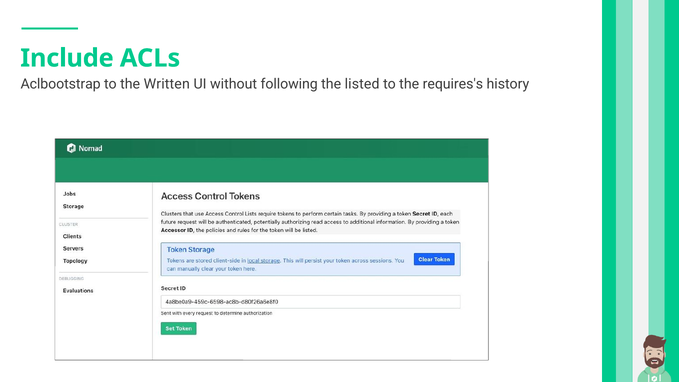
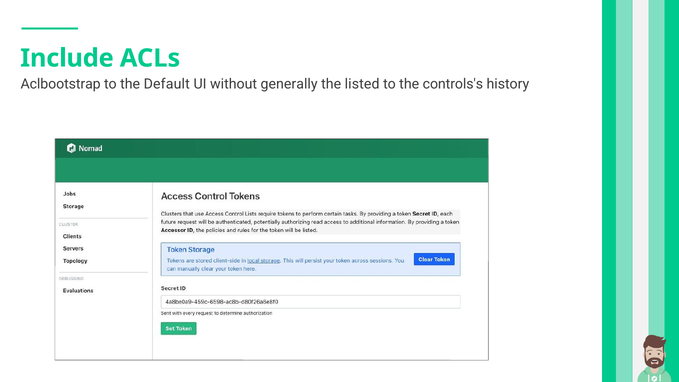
Written: Written -> Default
following: following -> generally
requires's: requires's -> controls's
